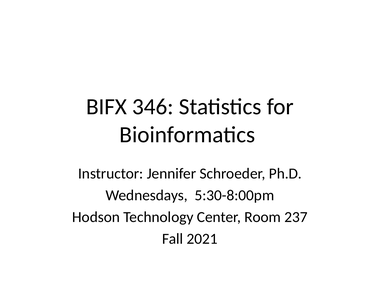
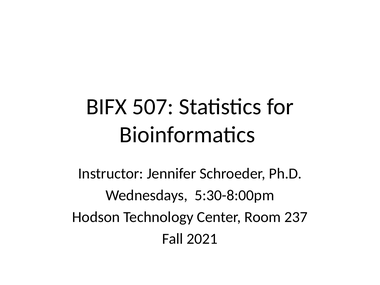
346: 346 -> 507
